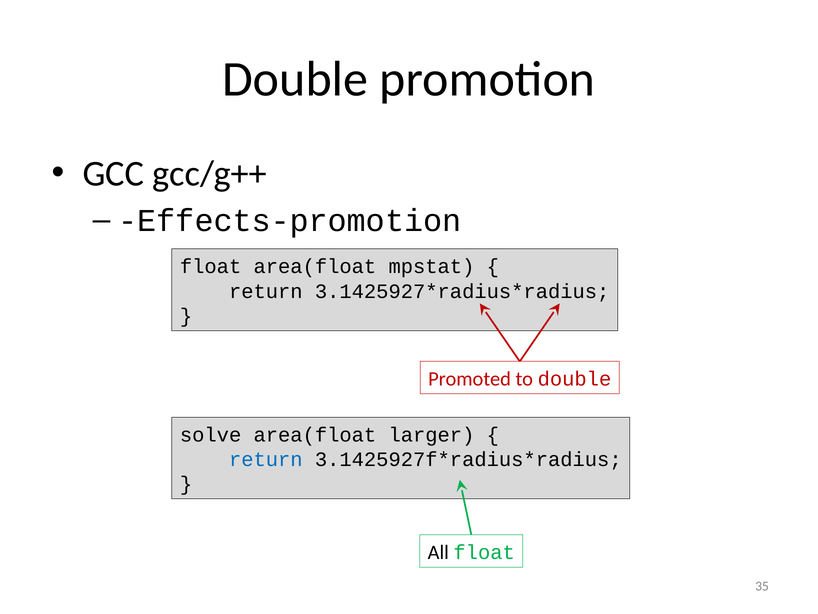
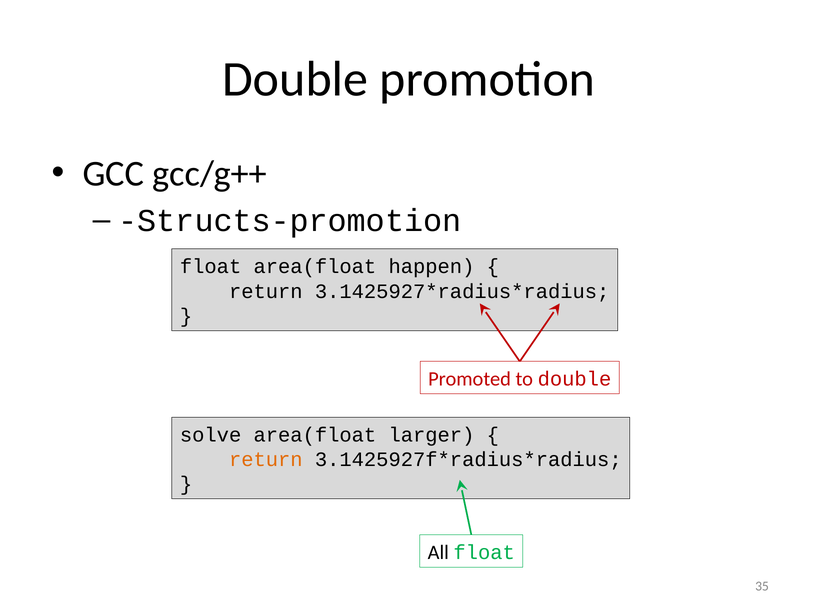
Effects-promotion: Effects-promotion -> Structs-promotion
mpstat: mpstat -> happen
return at (266, 459) colour: blue -> orange
